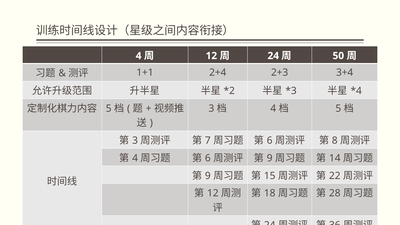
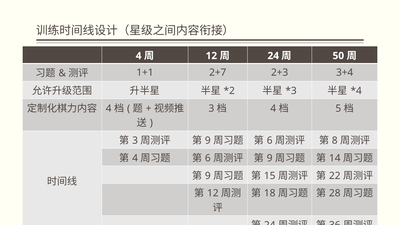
2+4: 2+4 -> 2+7
5 at (109, 108): 5 -> 4
7 at (208, 141): 7 -> 9
